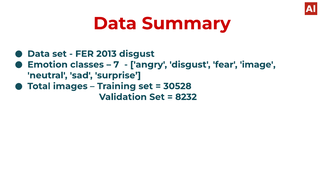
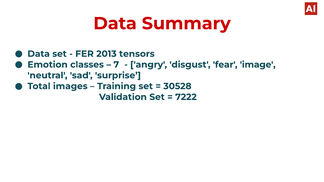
2013 disgust: disgust -> tensors
8232: 8232 -> 7222
